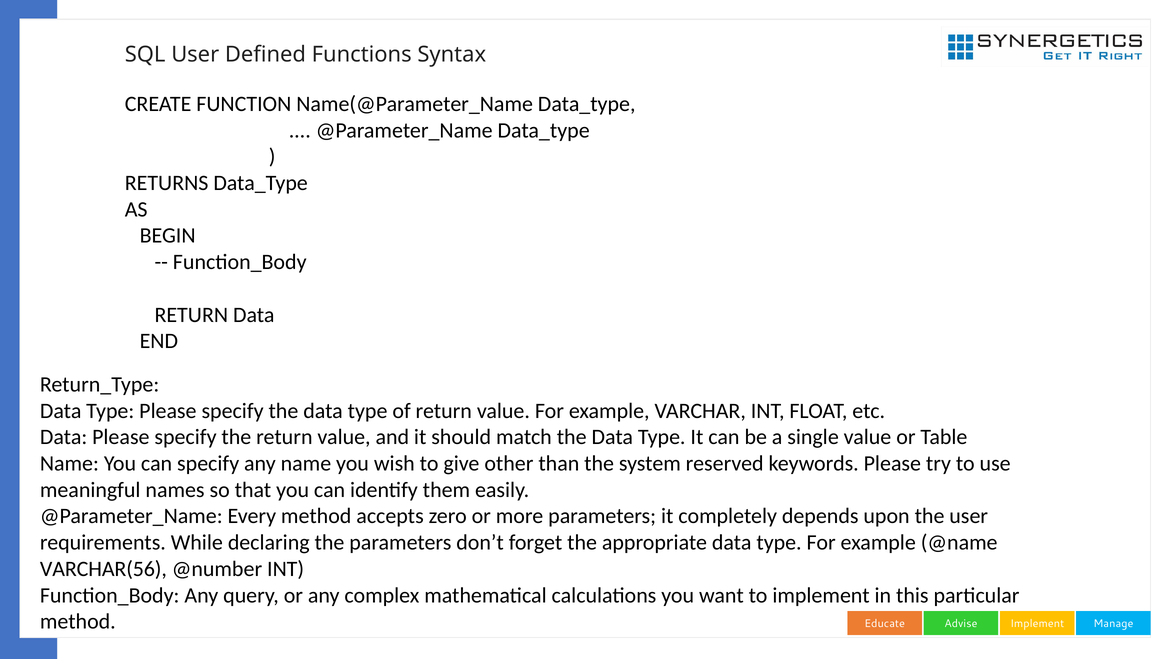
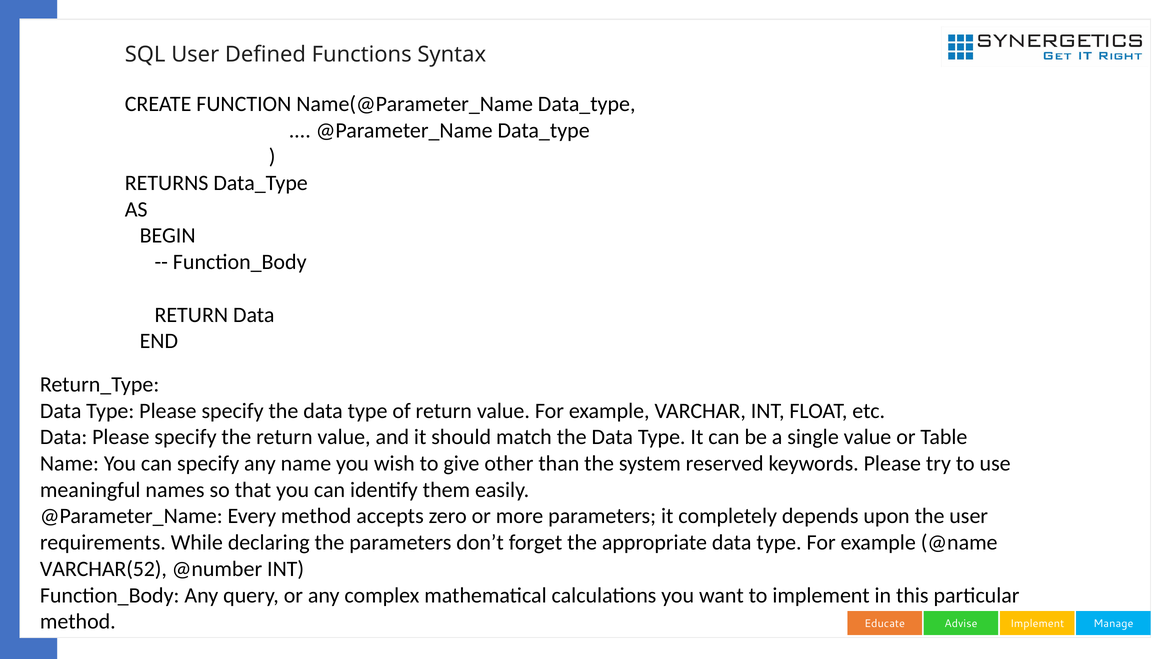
VARCHAR(56: VARCHAR(56 -> VARCHAR(52
